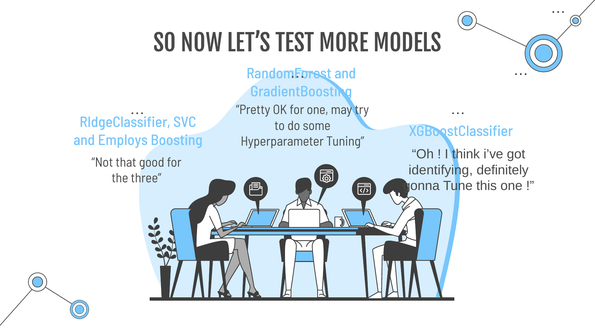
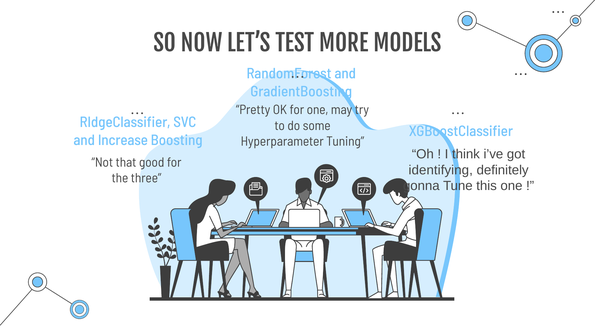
Employs: Employs -> Increase
